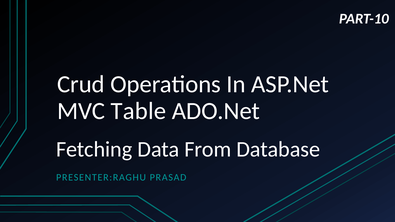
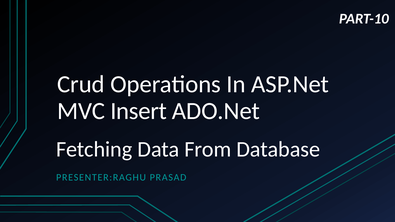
Table: Table -> Insert
